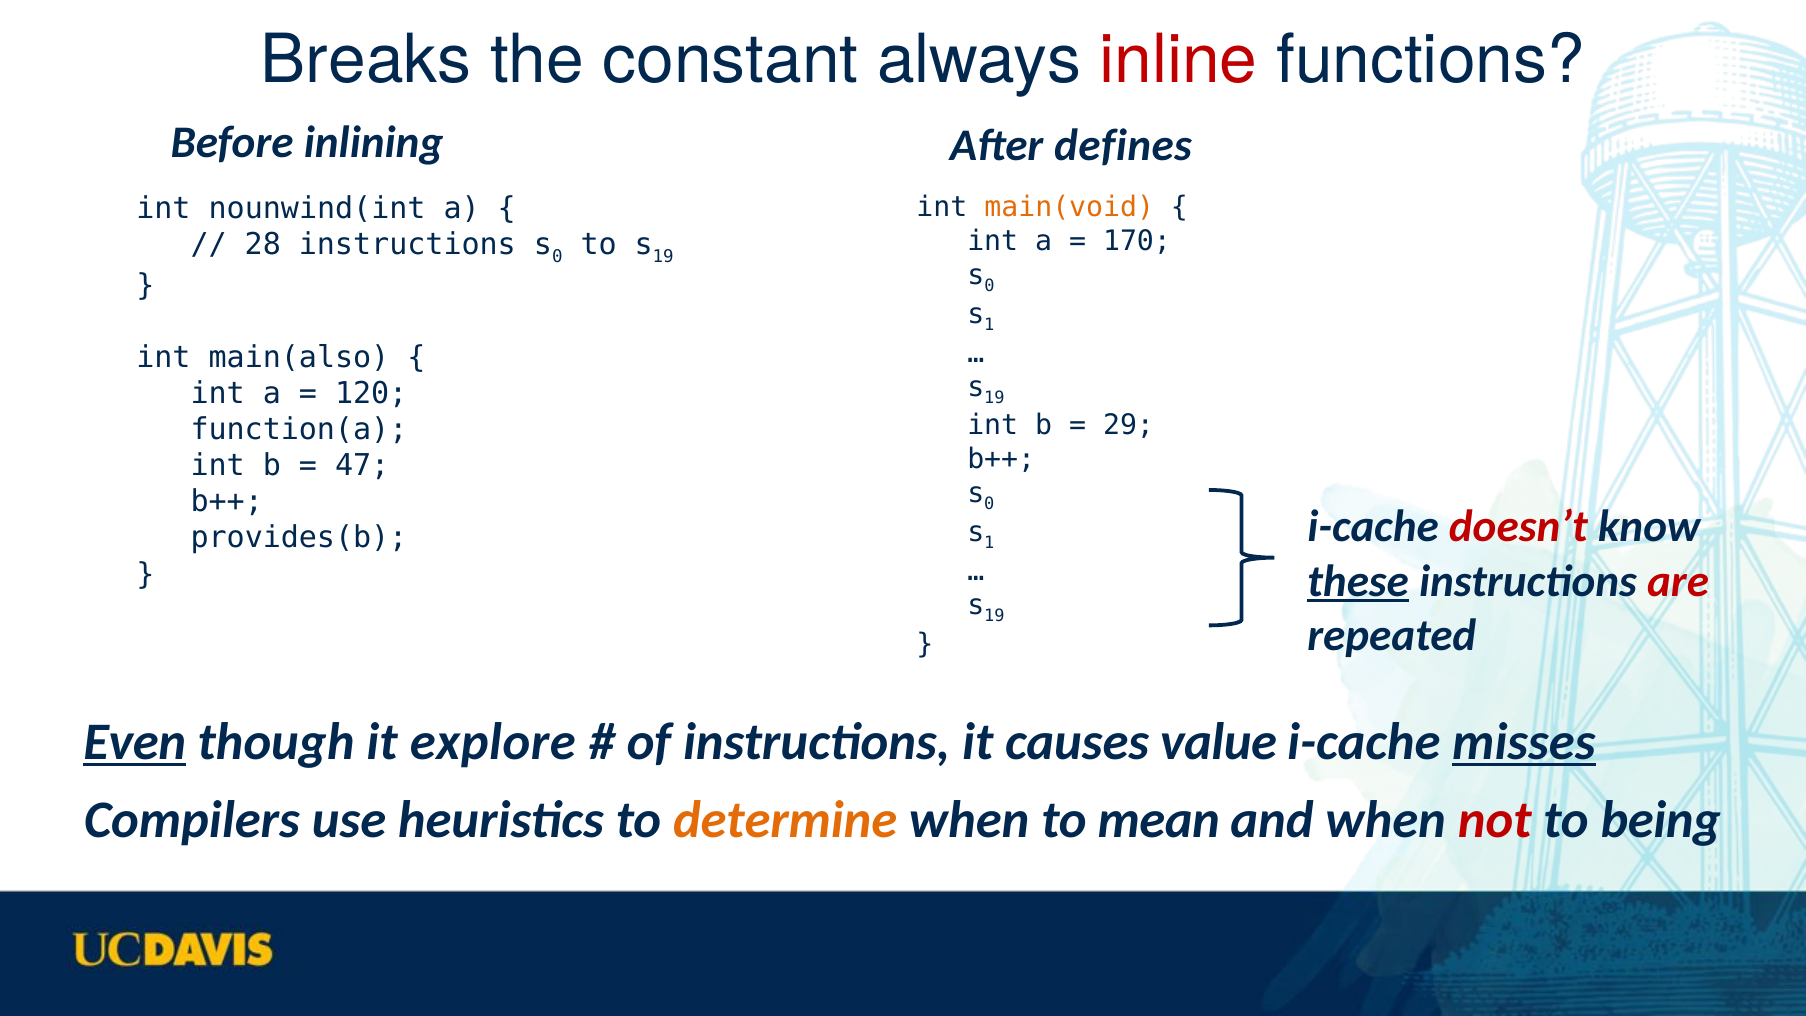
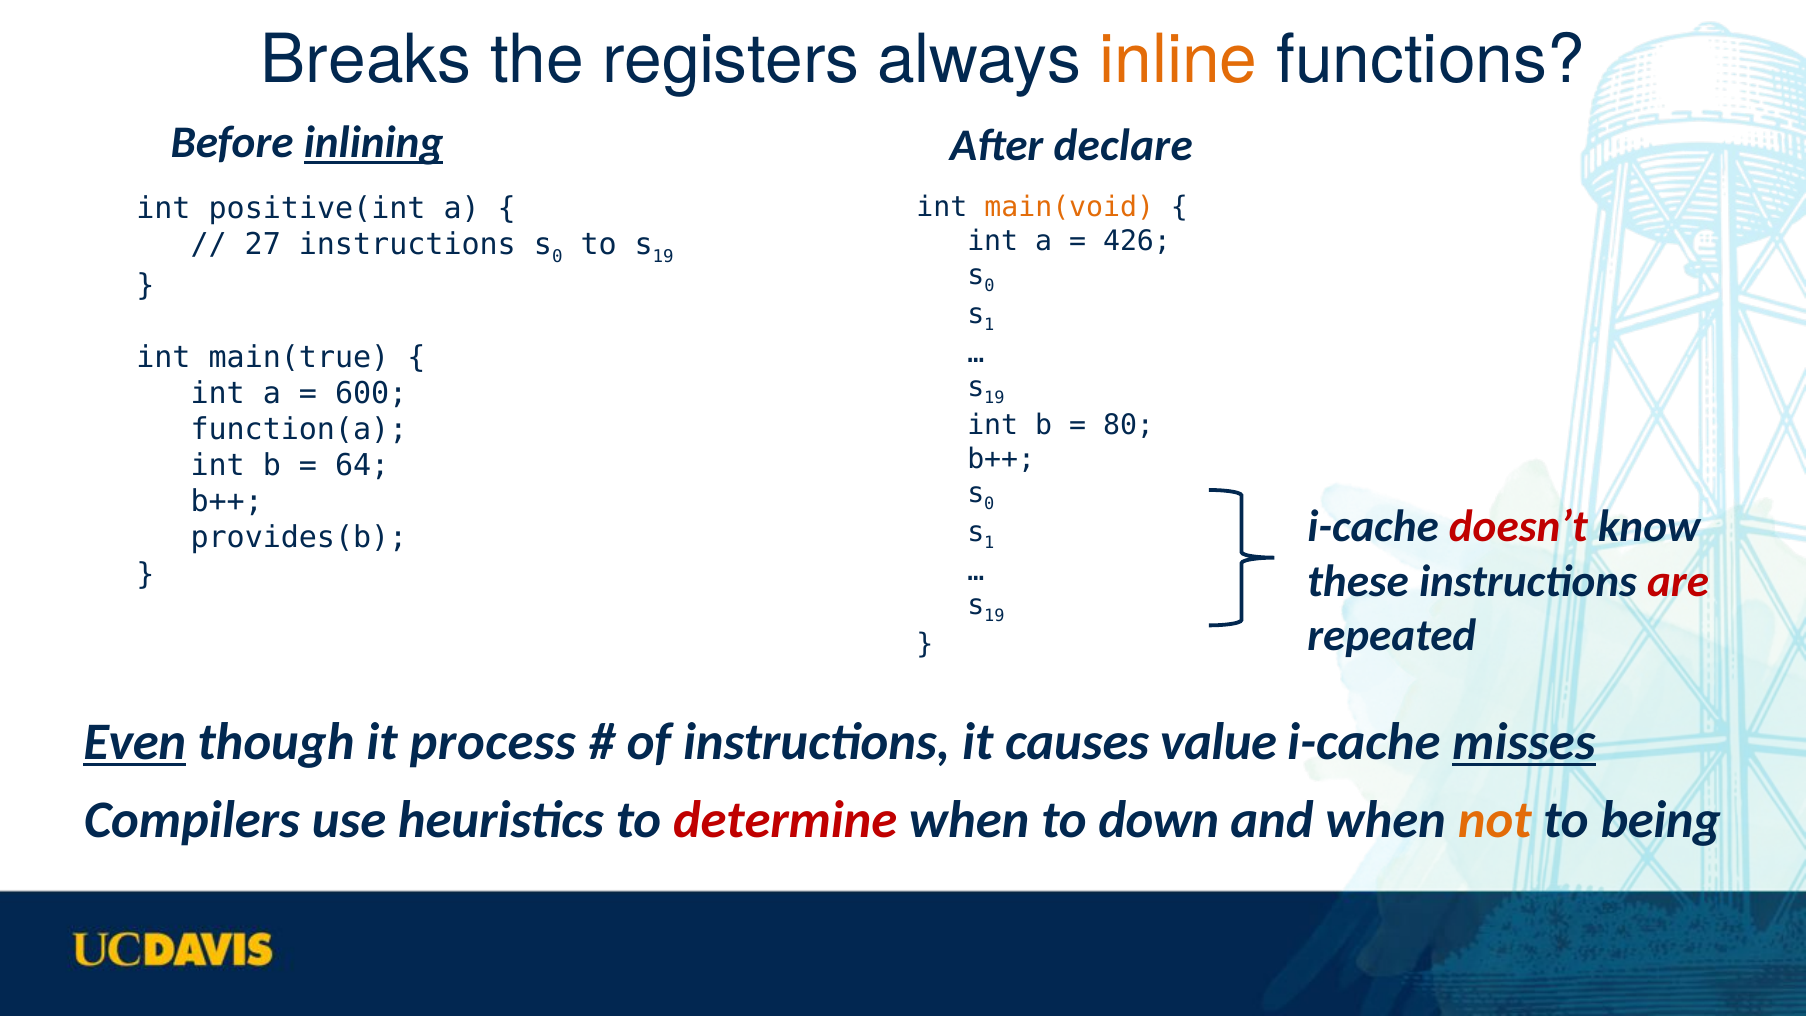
constant: constant -> registers
inline colour: red -> orange
inlining underline: none -> present
defines: defines -> declare
nounwind(int: nounwind(int -> positive(int
170: 170 -> 426
28: 28 -> 27
main(also: main(also -> main(true
120: 120 -> 600
29: 29 -> 80
47: 47 -> 64
these underline: present -> none
explore: explore -> process
determine colour: orange -> red
mean: mean -> down
not colour: red -> orange
